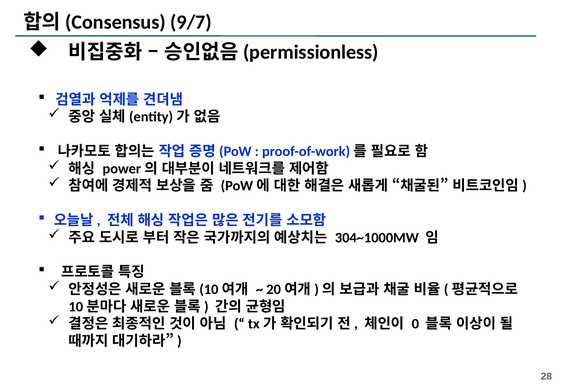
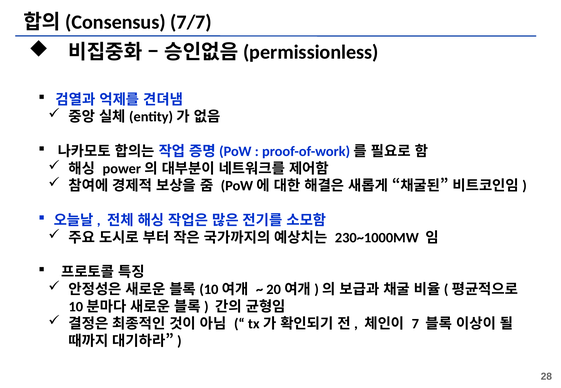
9/7: 9/7 -> 7/7
304~1000MW: 304~1000MW -> 230~1000MW
0: 0 -> 7
